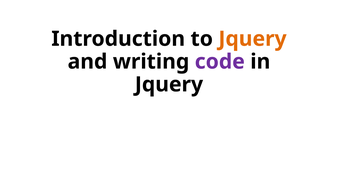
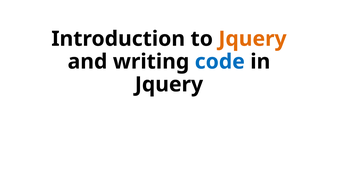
code colour: purple -> blue
